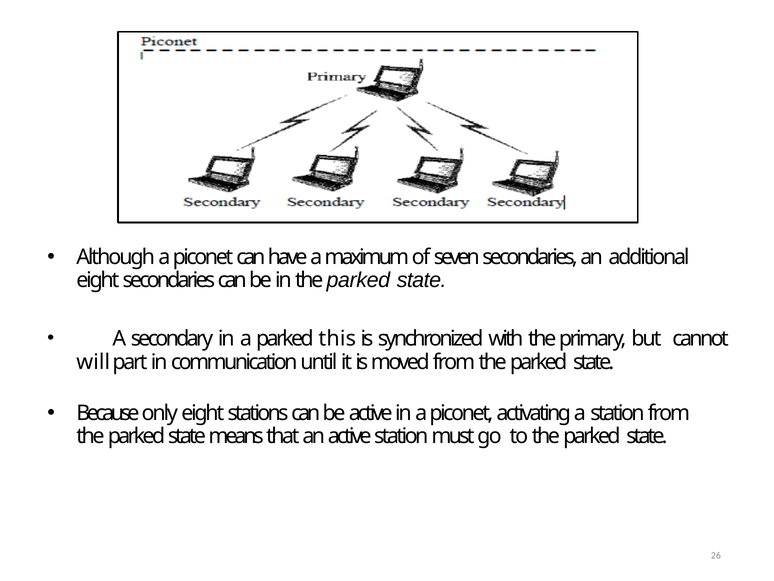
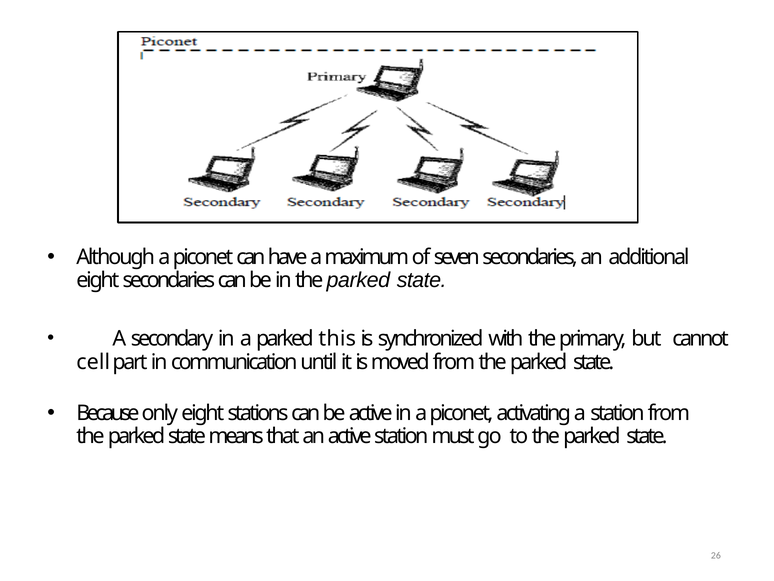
will: will -> cell
